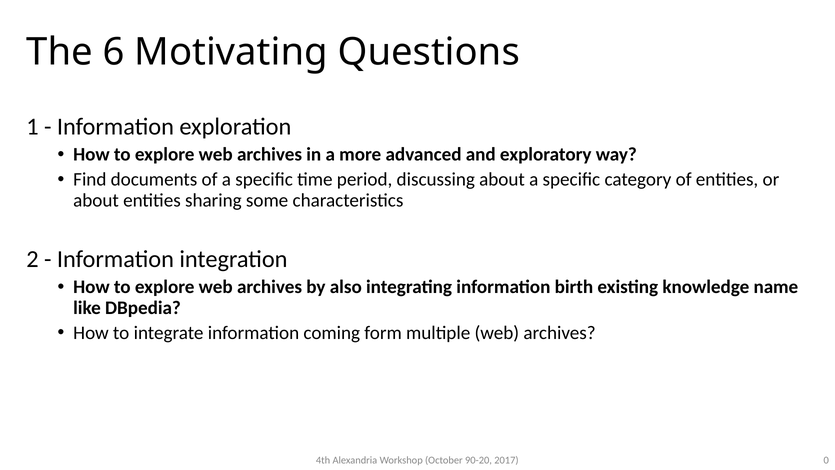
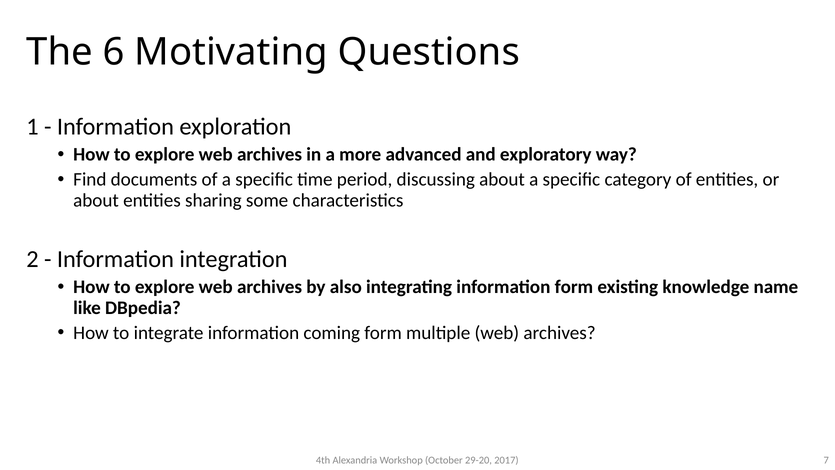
information birth: birth -> form
90-20: 90-20 -> 29-20
0: 0 -> 7
